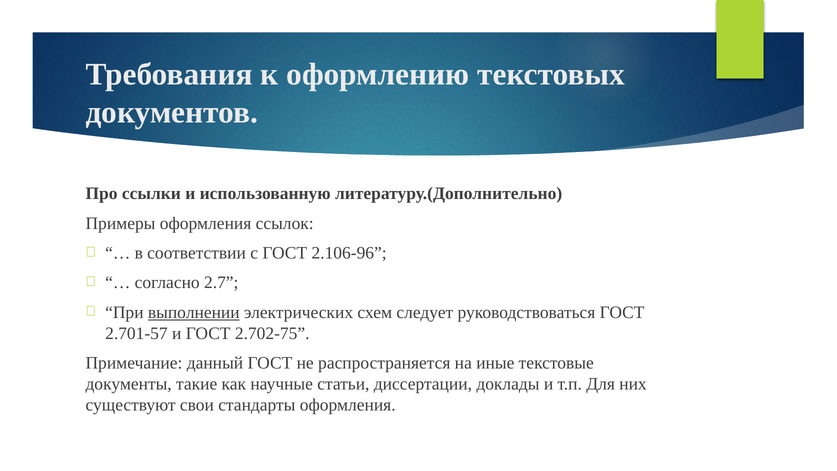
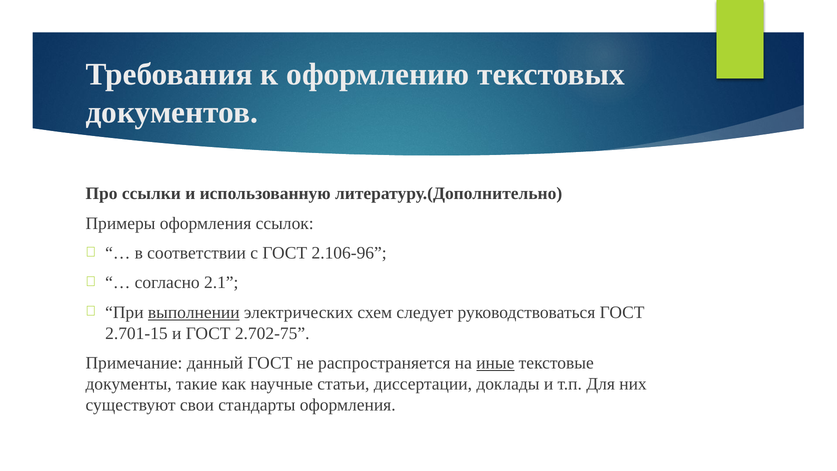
2.7: 2.7 -> 2.1
2.701-57: 2.701-57 -> 2.701-15
иные underline: none -> present
